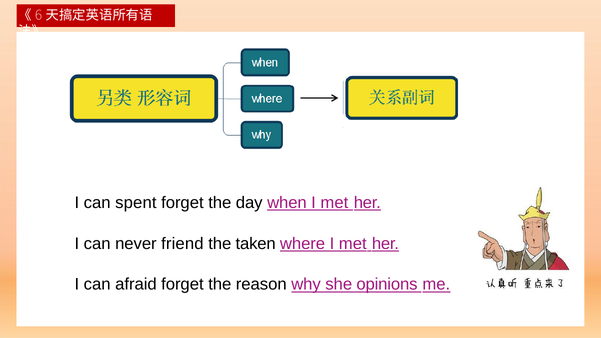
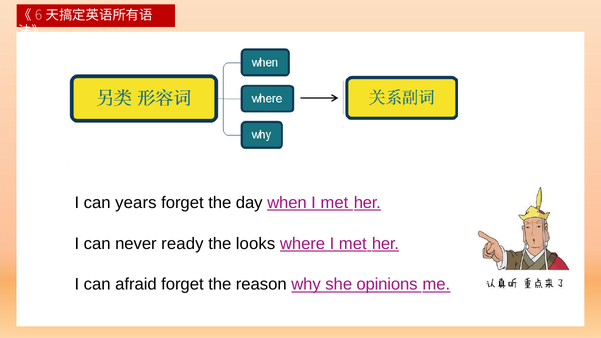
spent: spent -> years
friend: friend -> ready
taken: taken -> looks
